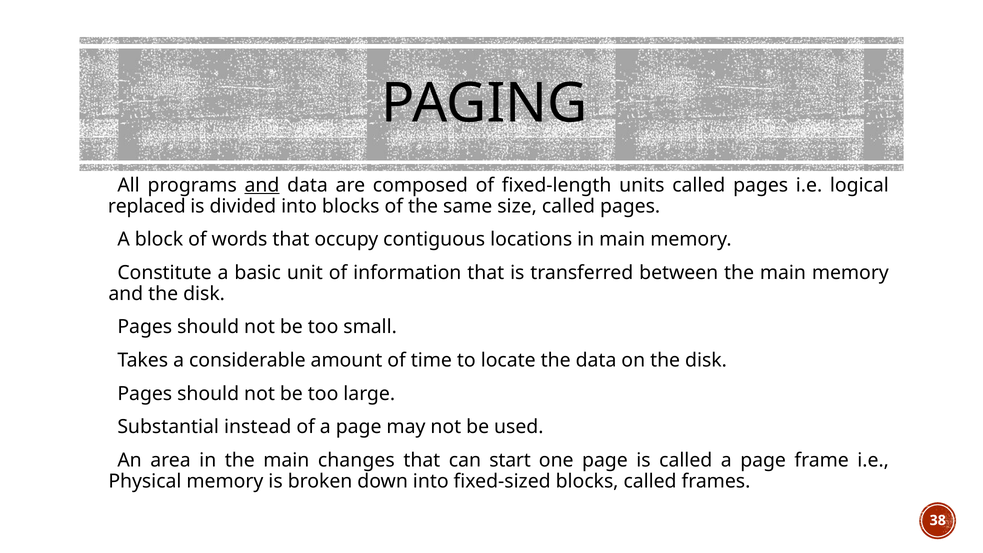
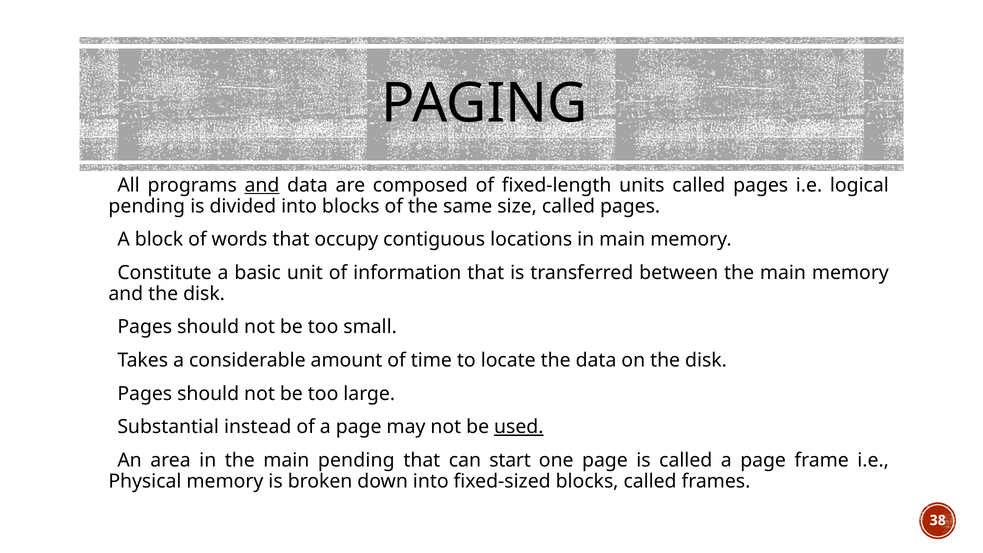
replaced at (147, 206): replaced -> pending
used underline: none -> present
main changes: changes -> pending
